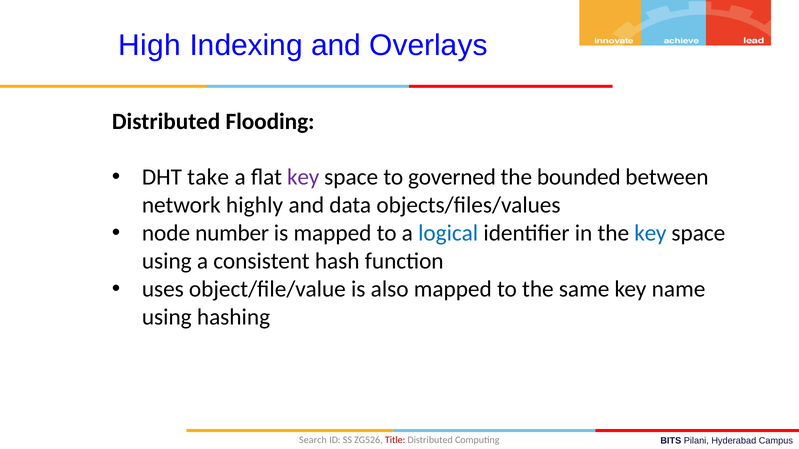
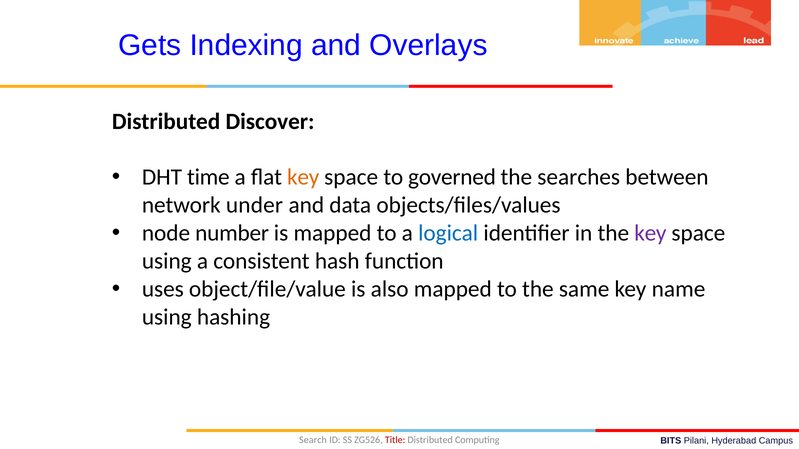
High: High -> Gets
Flooding: Flooding -> Discover
take: take -> time
key at (303, 177) colour: purple -> orange
bounded: bounded -> searches
highly: highly -> under
key at (650, 233) colour: blue -> purple
